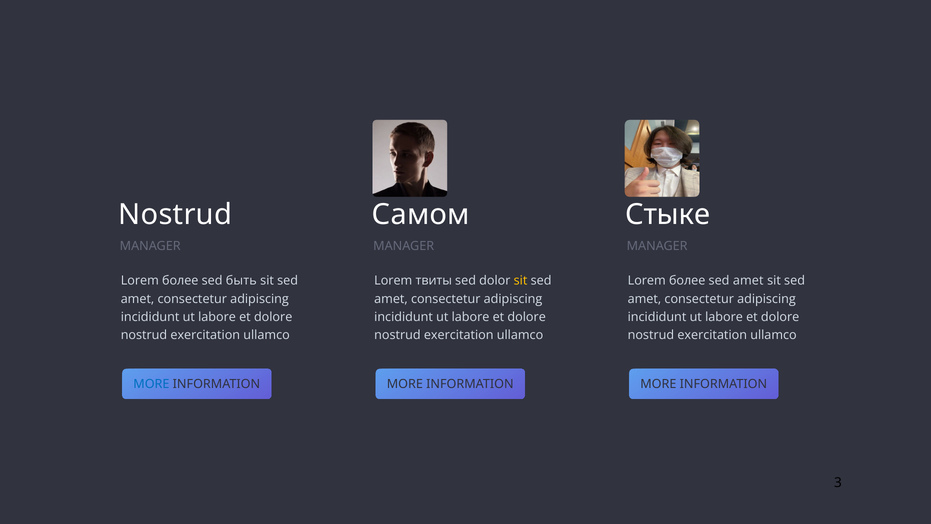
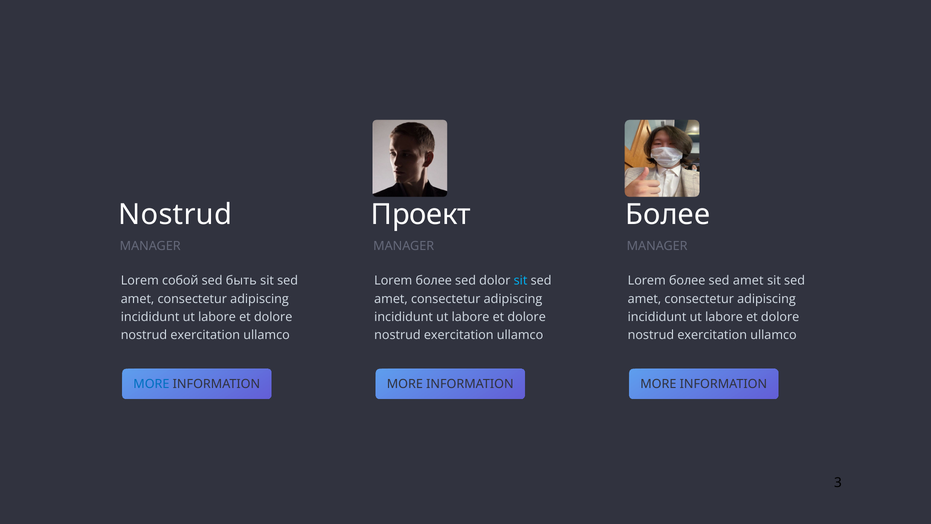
Самом: Самом -> Проект
Стыке at (668, 214): Стыке -> Более
более at (180, 281): более -> собой
твиты at (434, 281): твиты -> более
sit at (521, 281) colour: yellow -> light blue
